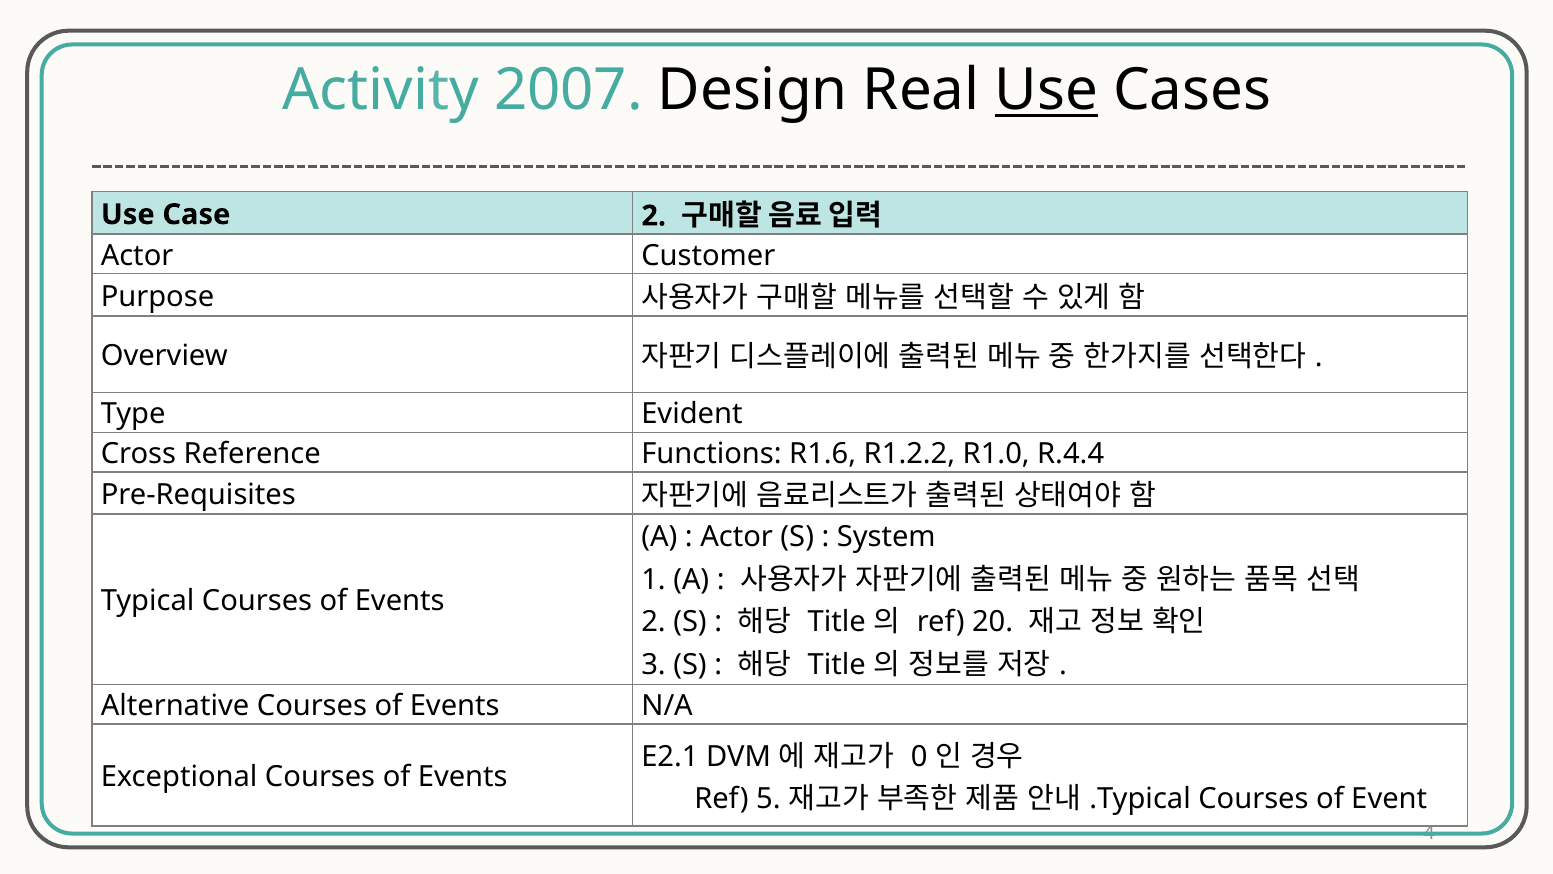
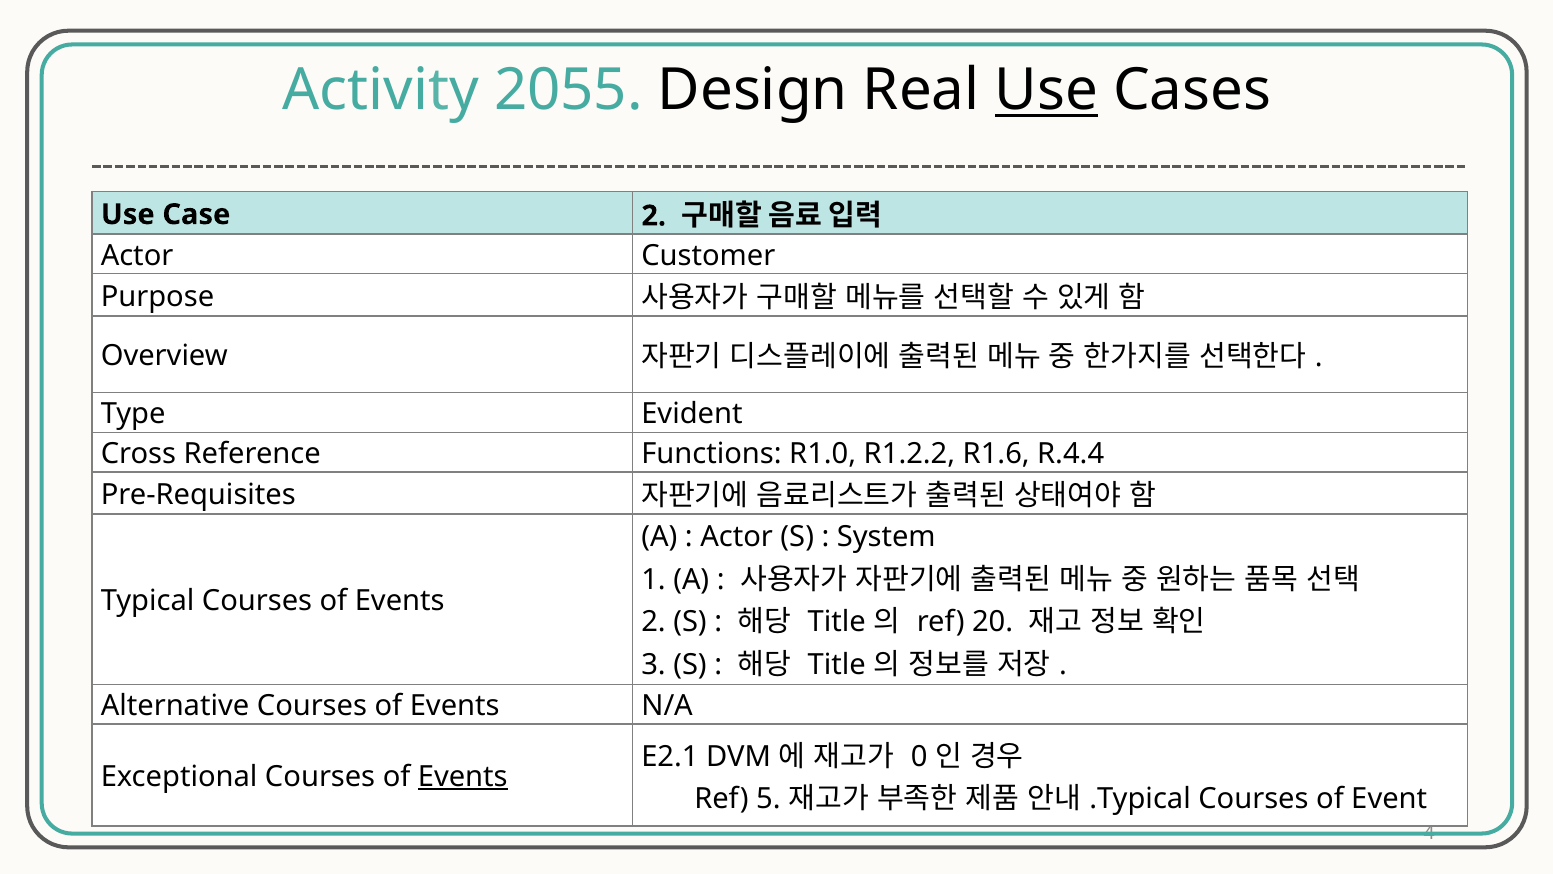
2007: 2007 -> 2055
R1.6: R1.6 -> R1.0
R1.0: R1.0 -> R1.6
Events at (463, 776) underline: none -> present
